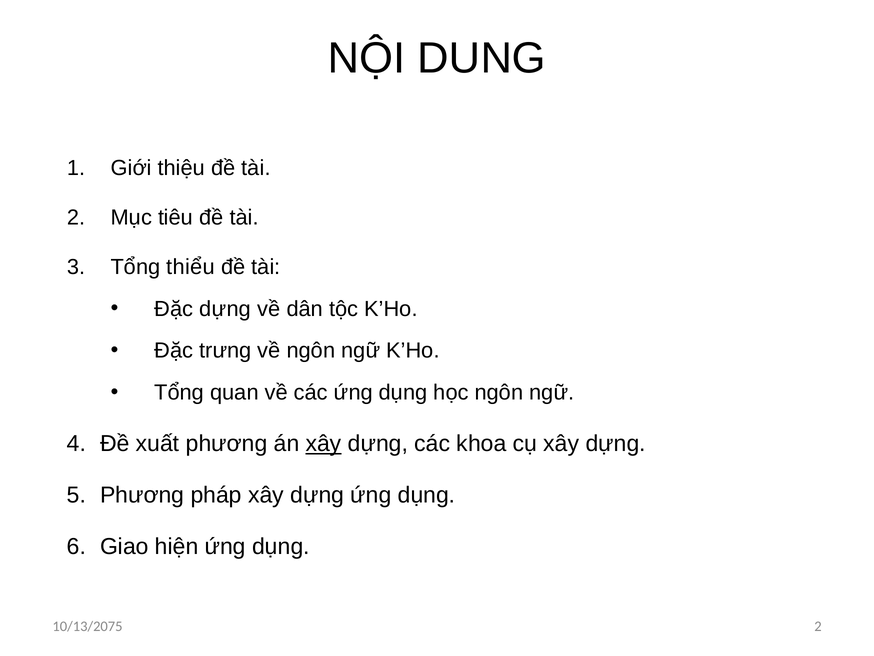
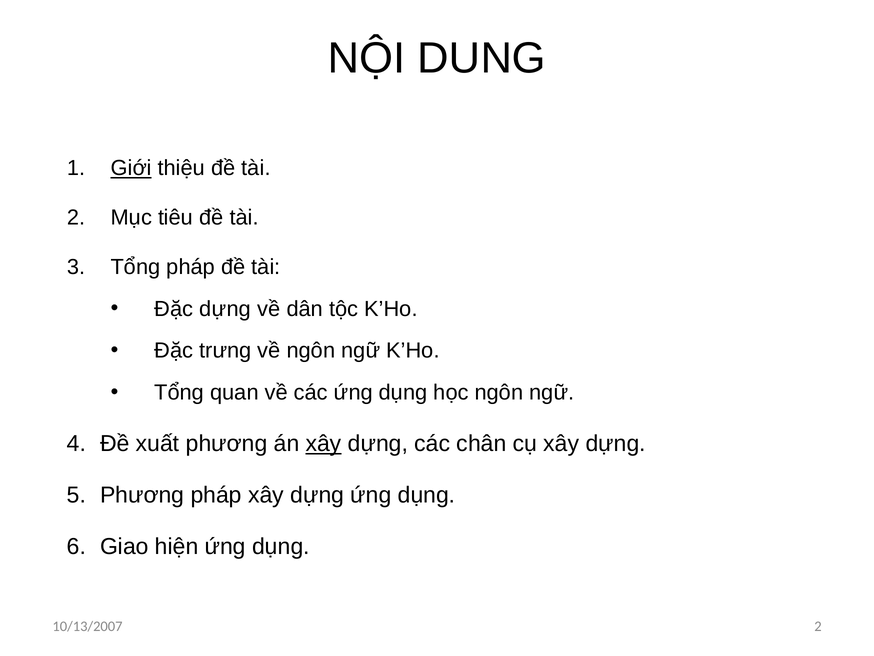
Giới underline: none -> present
Tổng thiểu: thiểu -> pháp
khoa: khoa -> chân
10/13/2075: 10/13/2075 -> 10/13/2007
